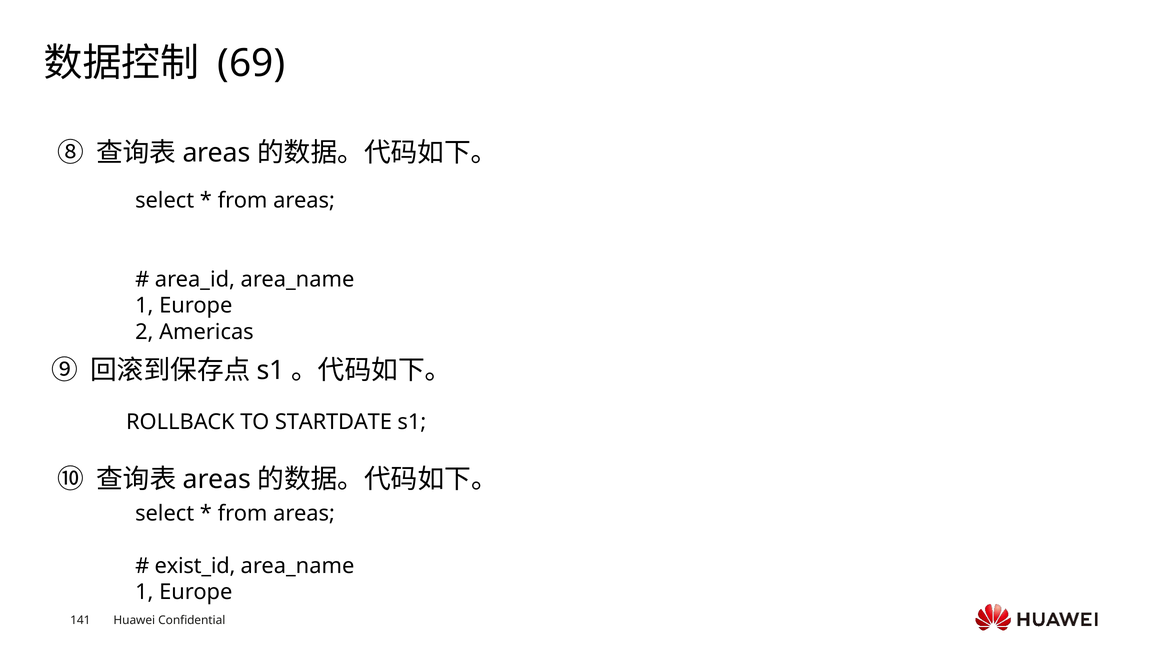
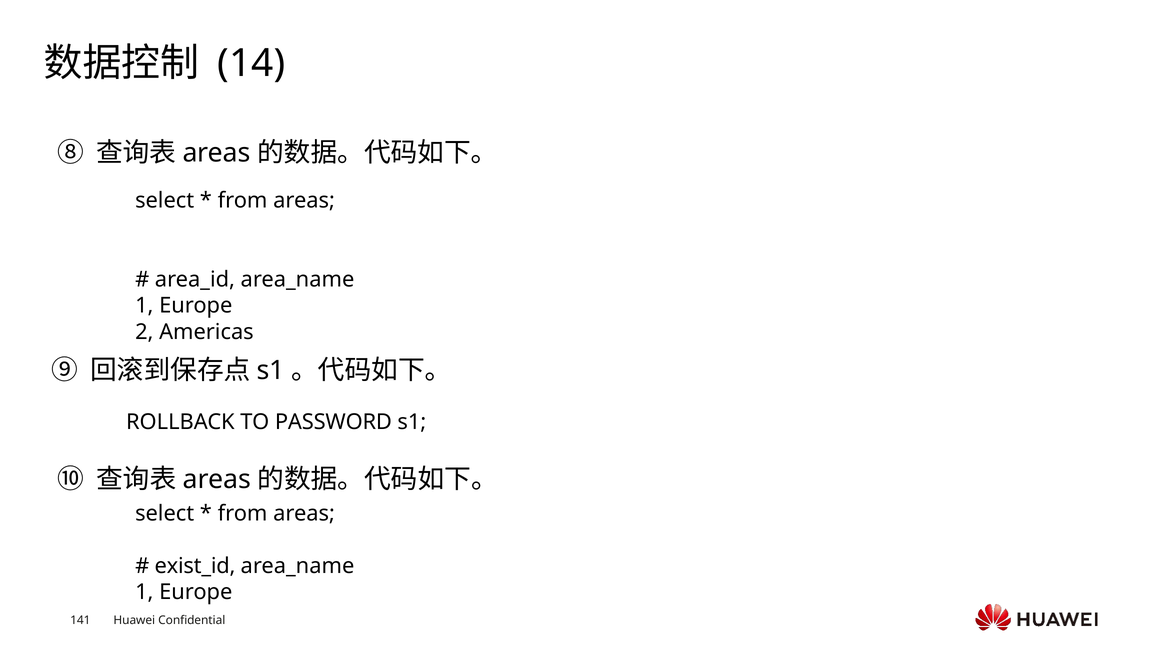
69: 69 -> 14
STARTDATE: STARTDATE -> PASSWORD
